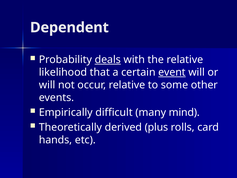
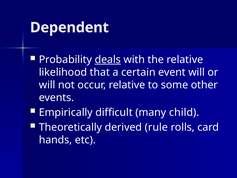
event underline: present -> none
mind: mind -> child
plus: plus -> rule
